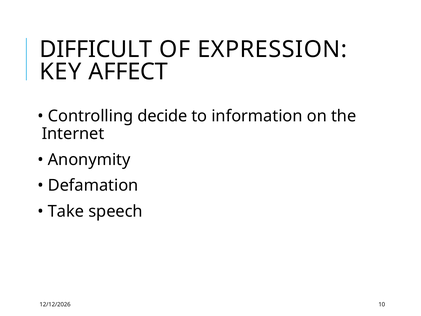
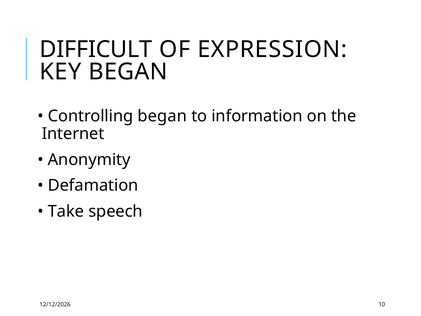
KEY AFFECT: AFFECT -> BEGAN
Controlling decide: decide -> began
